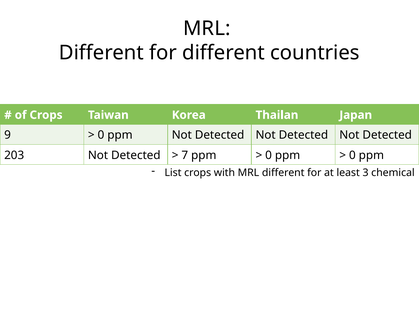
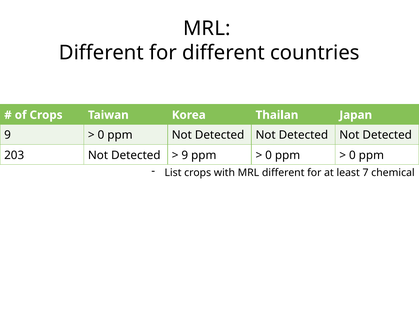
7 at (185, 155): 7 -> 9
3: 3 -> 7
